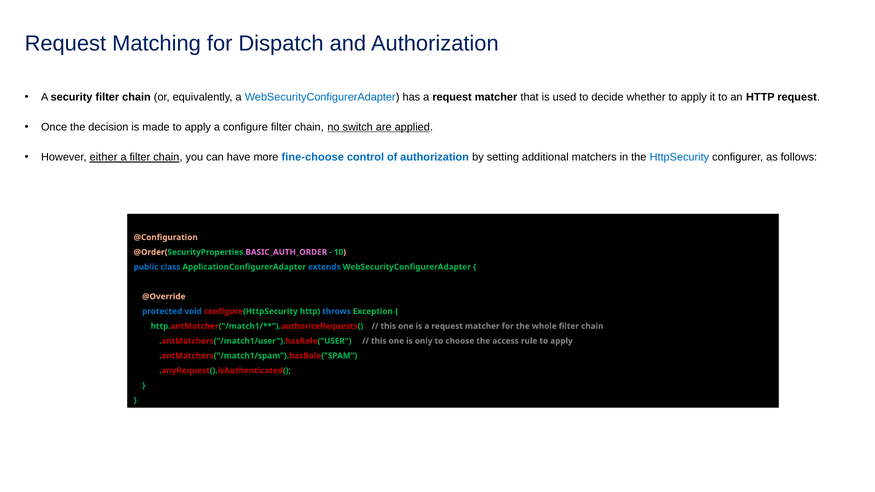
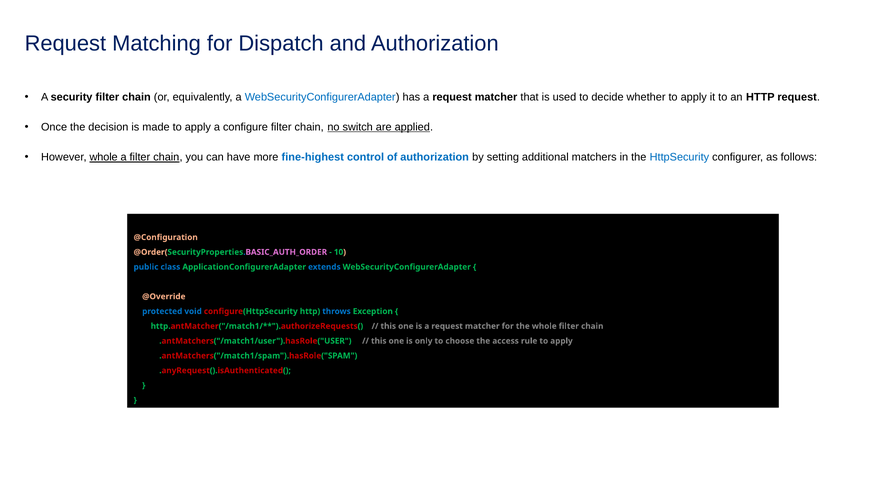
However either: either -> whole
fine-choose: fine-choose -> fine-highest
